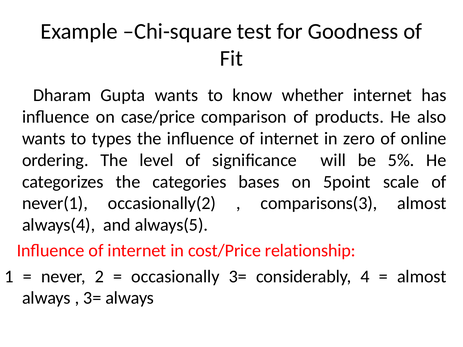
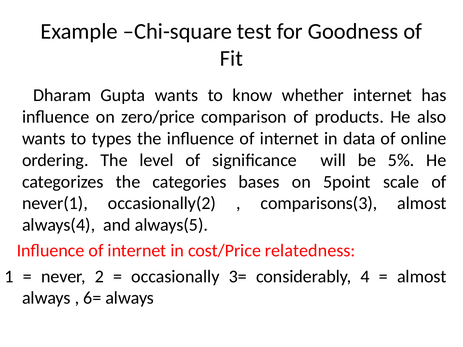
case/price: case/price -> zero/price
zero: zero -> data
relationship: relationship -> relatedness
3= at (92, 298): 3= -> 6=
